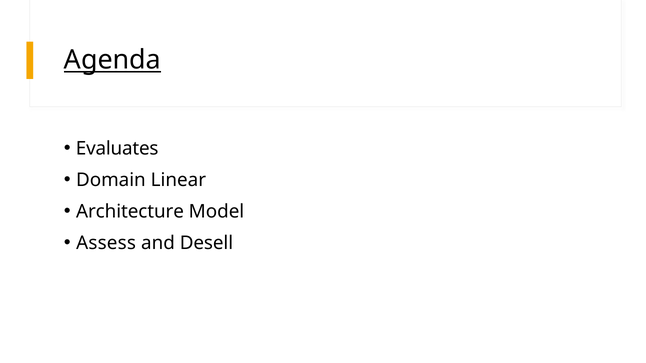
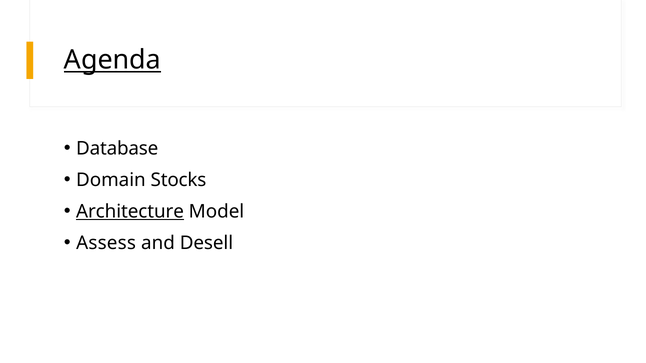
Evaluates: Evaluates -> Database
Linear: Linear -> Stocks
Architecture underline: none -> present
